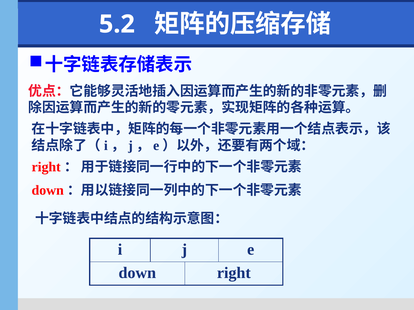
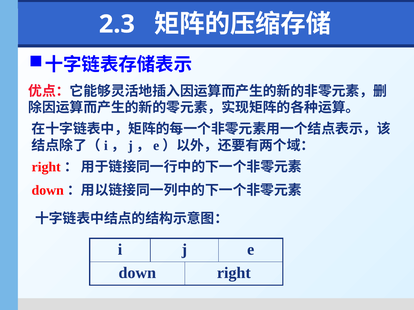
5.2: 5.2 -> 2.3
